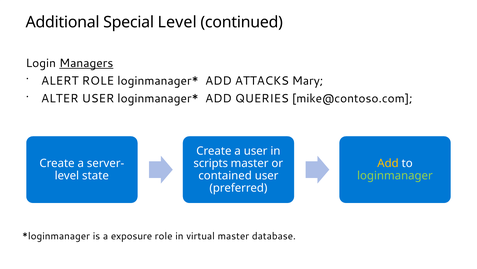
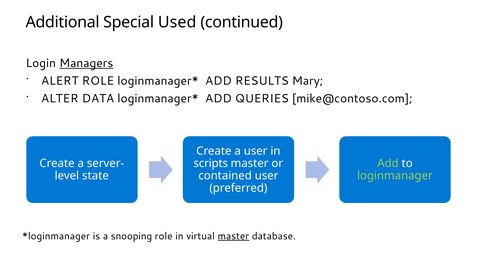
Special Level: Level -> Used
ATTACKS: ATTACKS -> RESULTS
ALTER USER: USER -> DATA
Add at (388, 163) colour: yellow -> light green
exposure: exposure -> snooping
master at (233, 235) underline: none -> present
